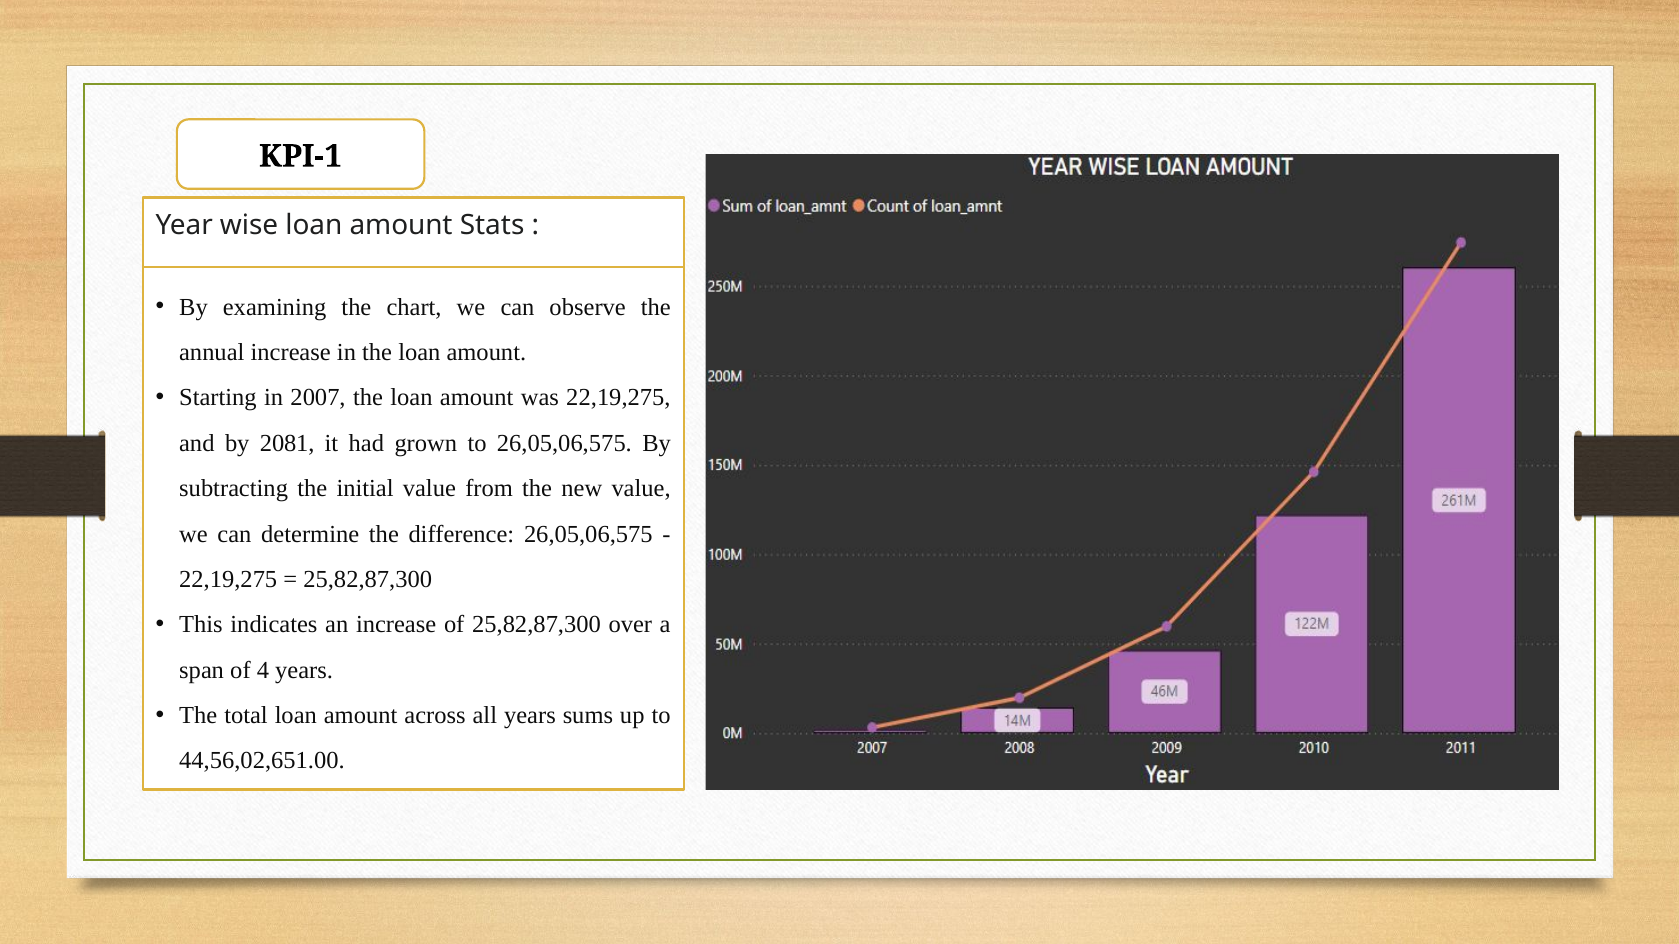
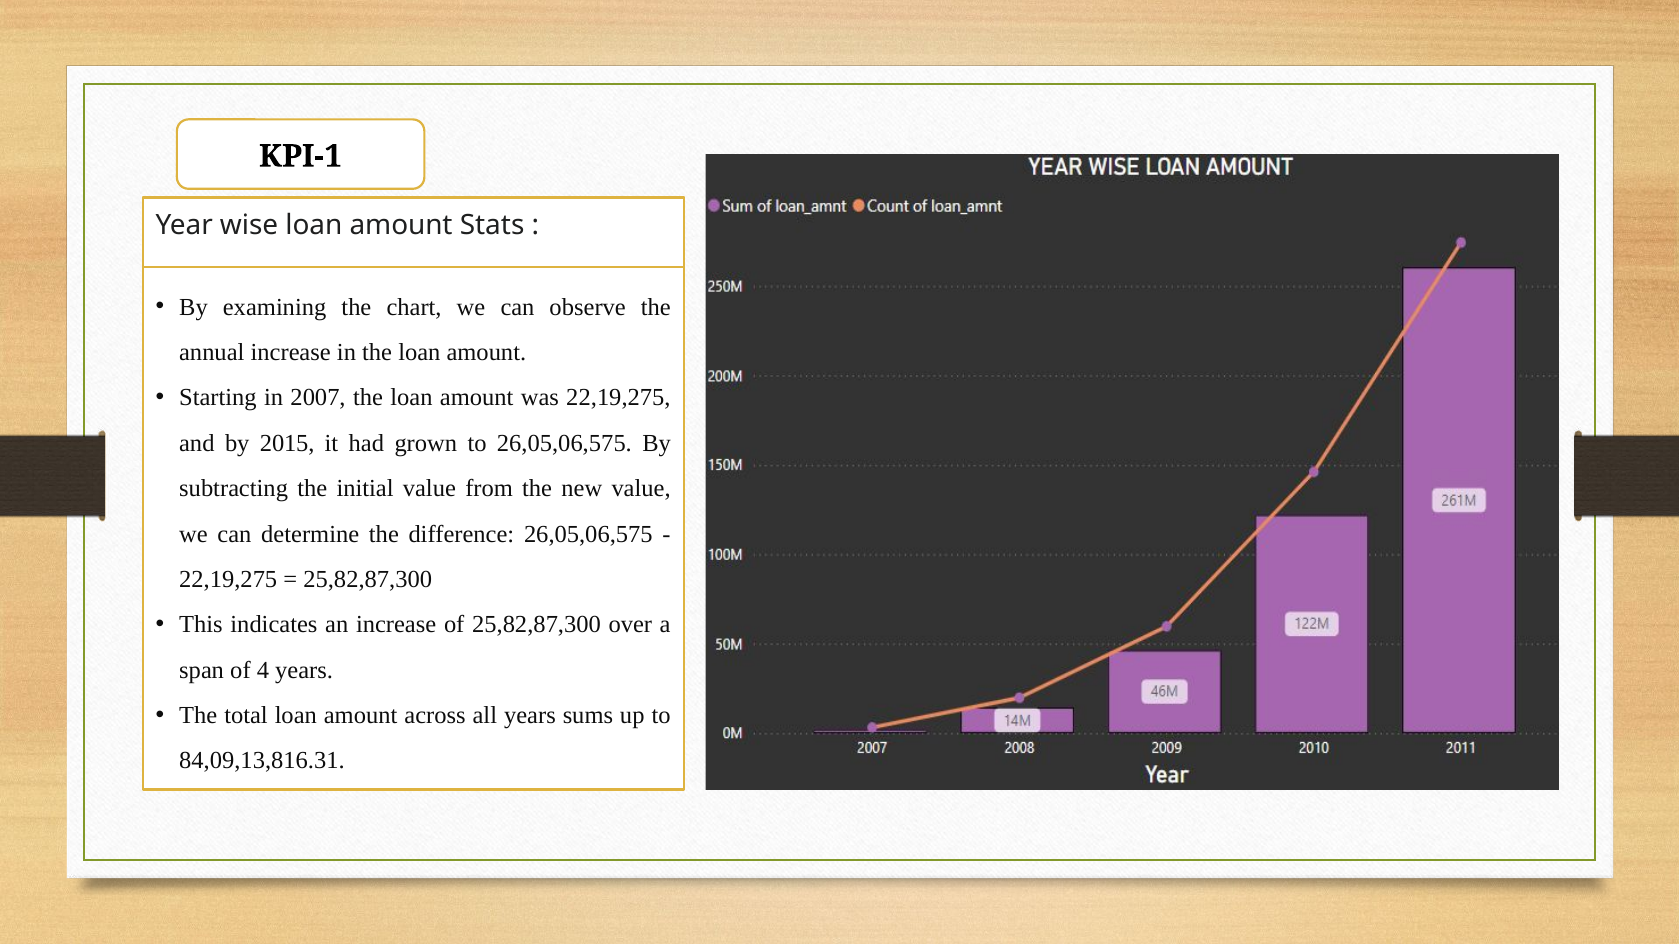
2081: 2081 -> 2015
44,56,02,651.00: 44,56,02,651.00 -> 84,09,13,816.31
